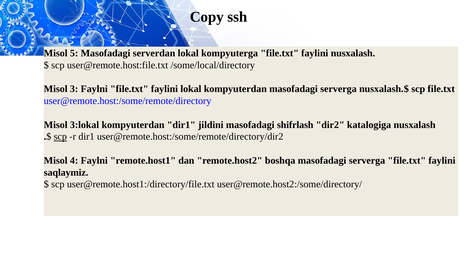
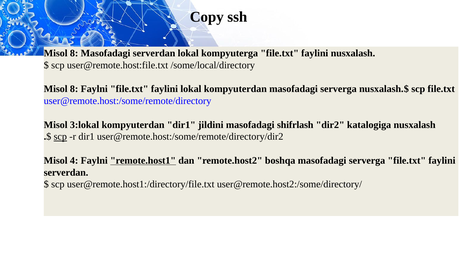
5 at (74, 53): 5 -> 8
3 at (74, 89): 3 -> 8
remote.host1 underline: none -> present
saqlaymiz at (66, 172): saqlaymiz -> serverdan
